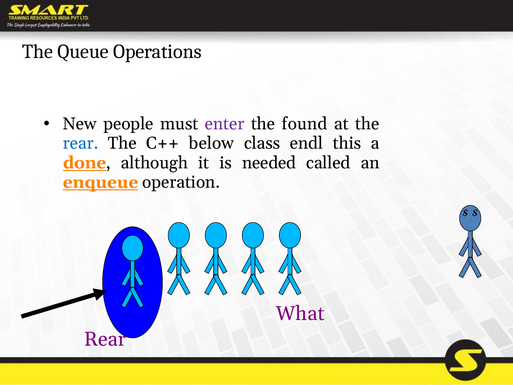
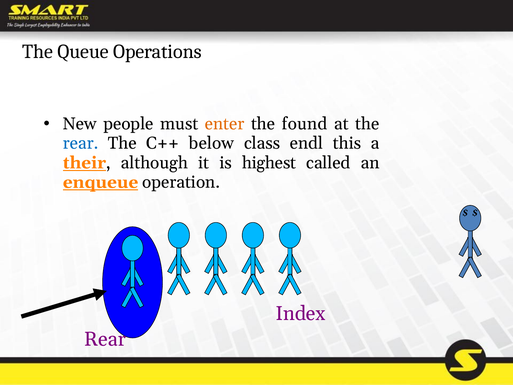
enter colour: purple -> orange
done: done -> their
needed: needed -> highest
What: What -> Index
